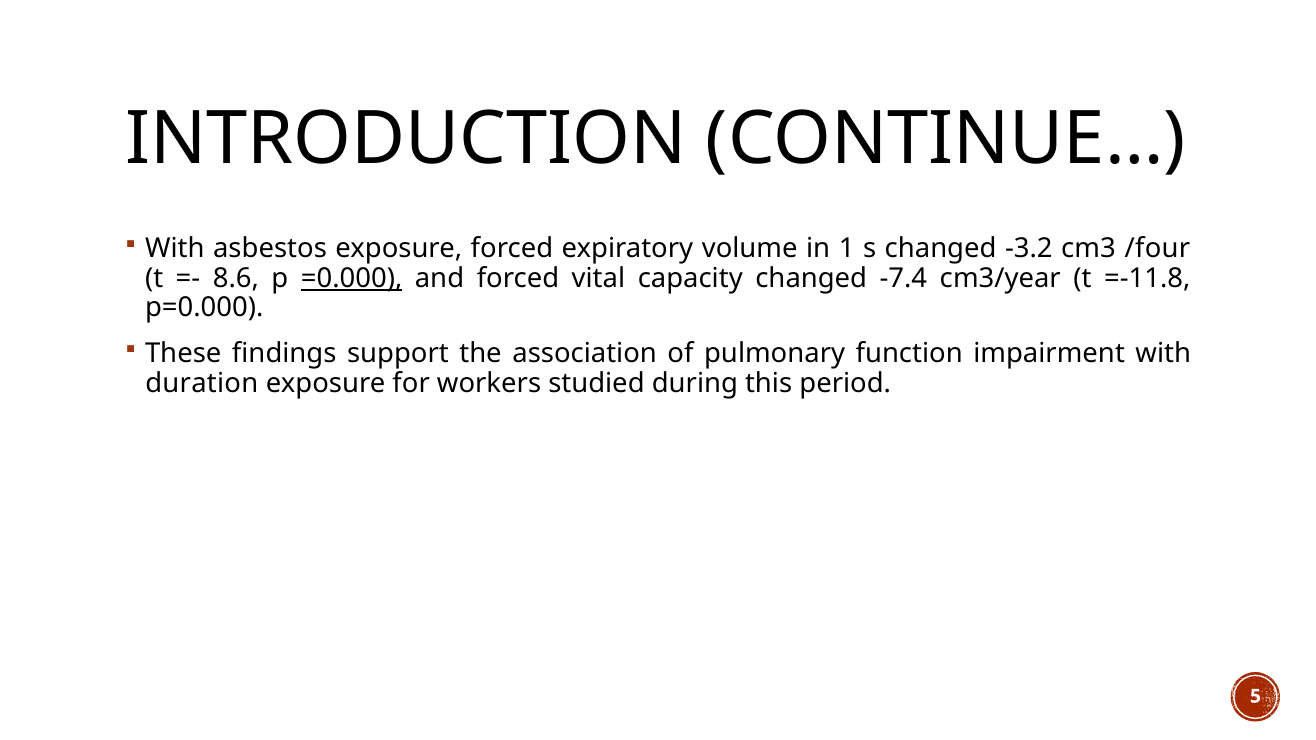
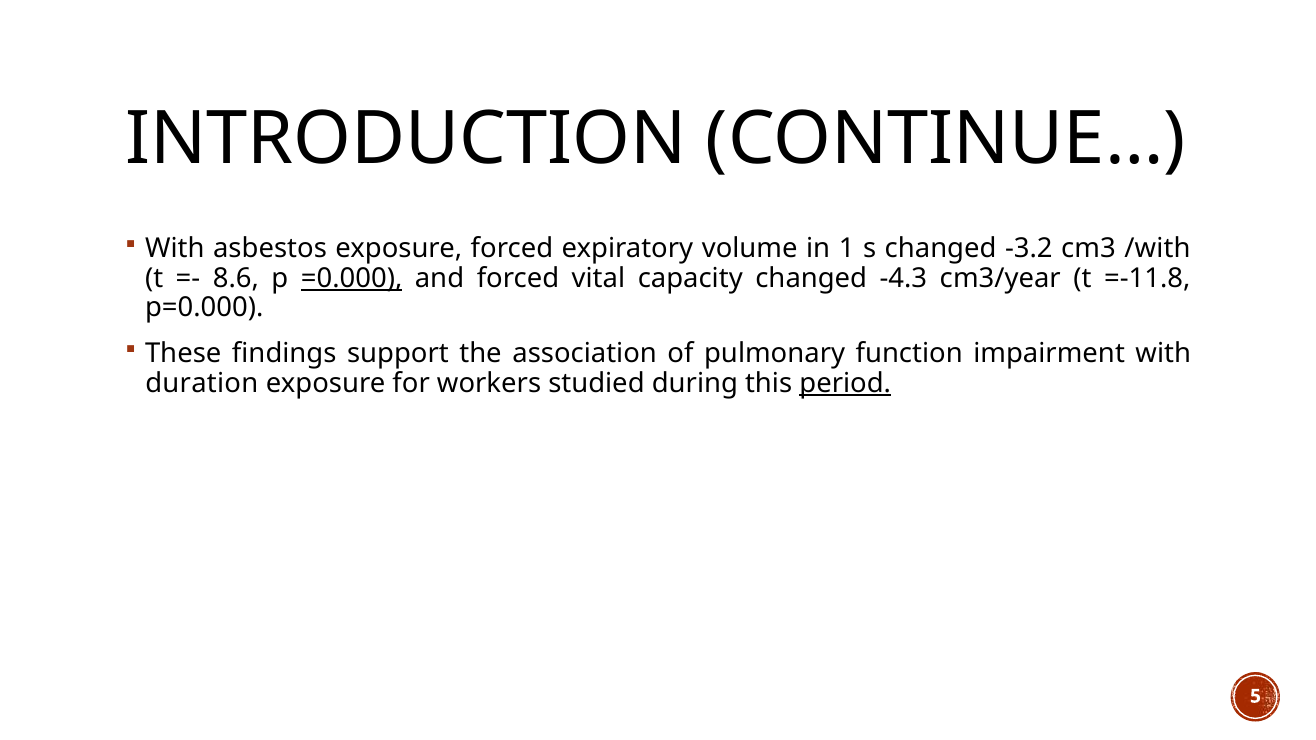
/four: /four -> /with
-7.4: -7.4 -> -4.3
period underline: none -> present
